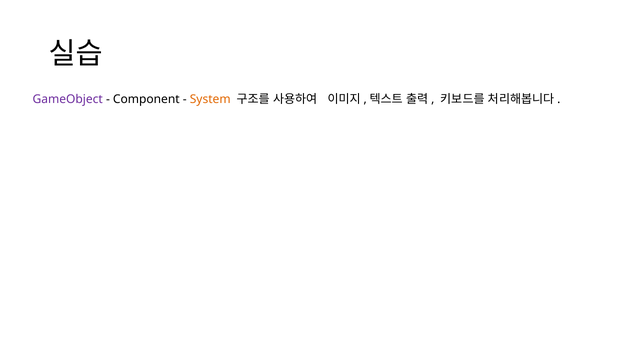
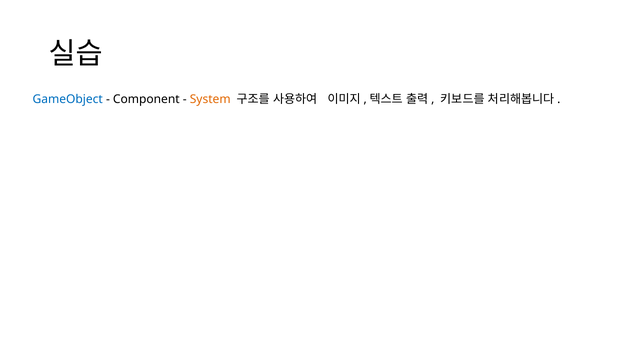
GameObject colour: purple -> blue
